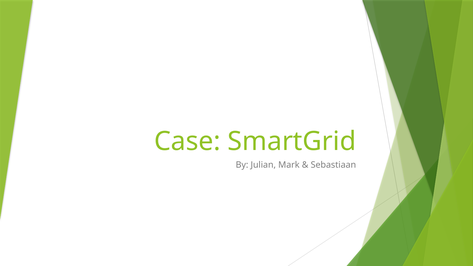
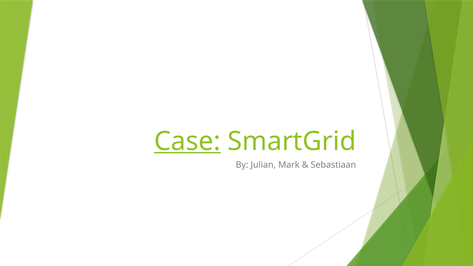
Case underline: none -> present
